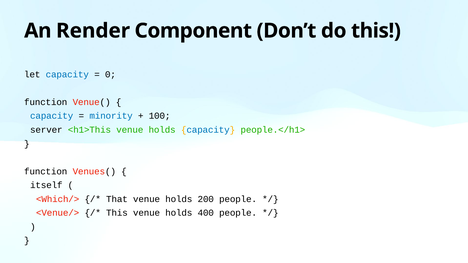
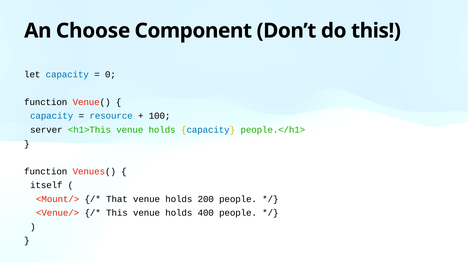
Render: Render -> Choose
minority: minority -> resource
<Which/>: <Which/> -> <Mount/>
